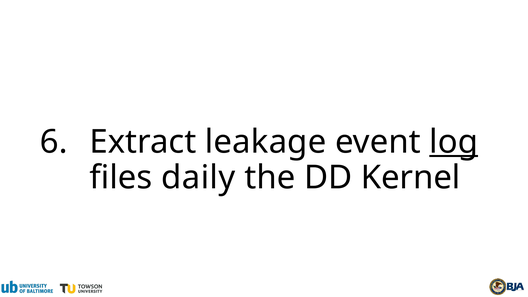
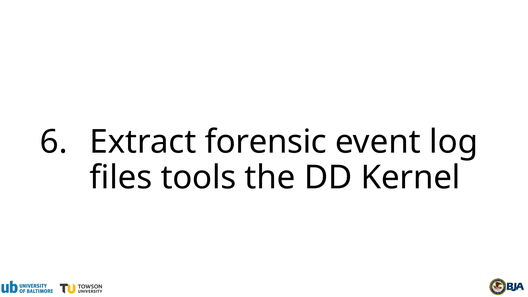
leakage: leakage -> forensic
log underline: present -> none
daily: daily -> tools
